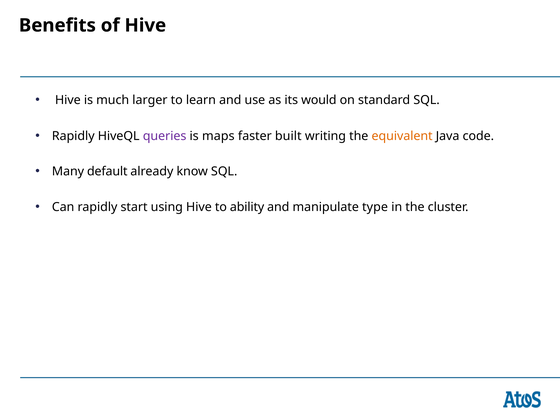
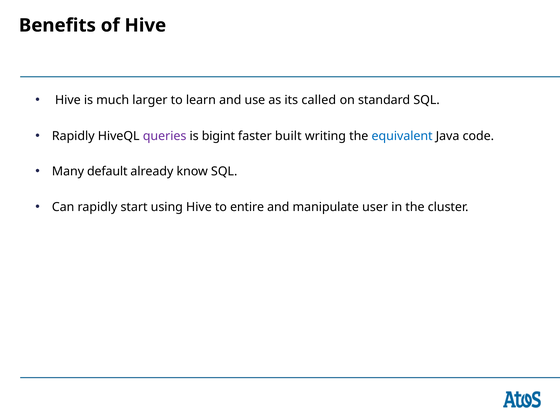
would: would -> called
maps: maps -> bigint
equivalent colour: orange -> blue
ability: ability -> entire
type: type -> user
